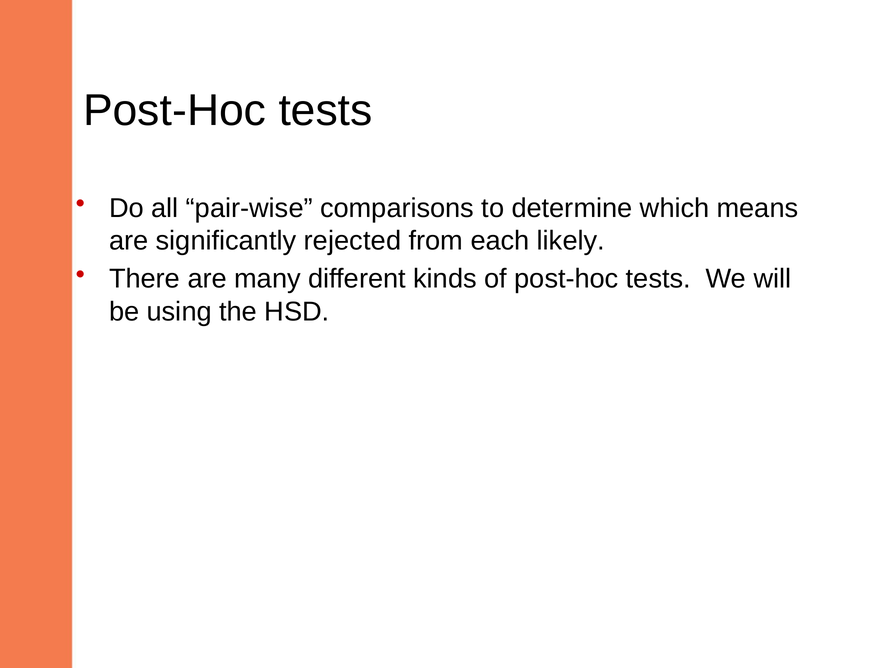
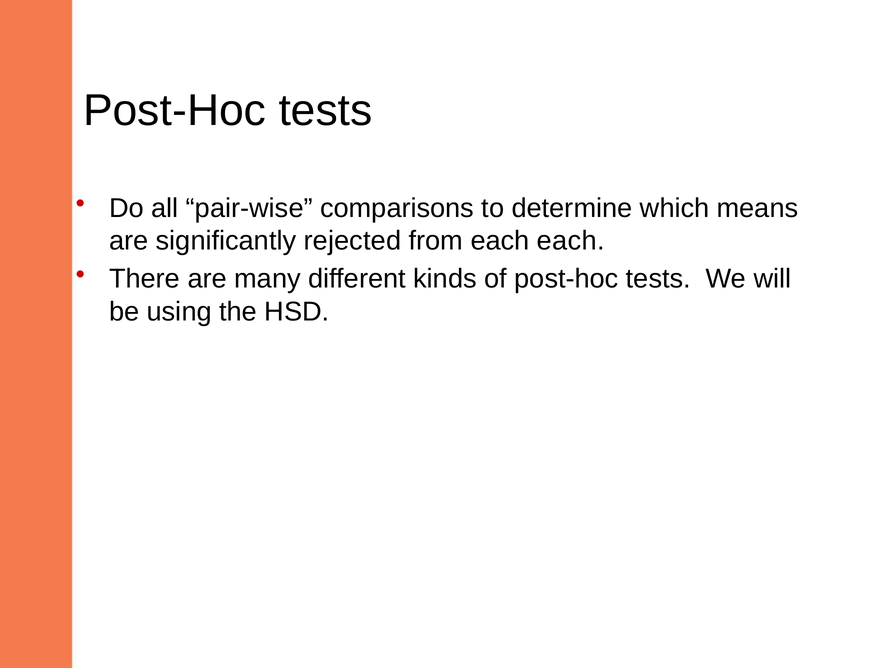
each likely: likely -> each
